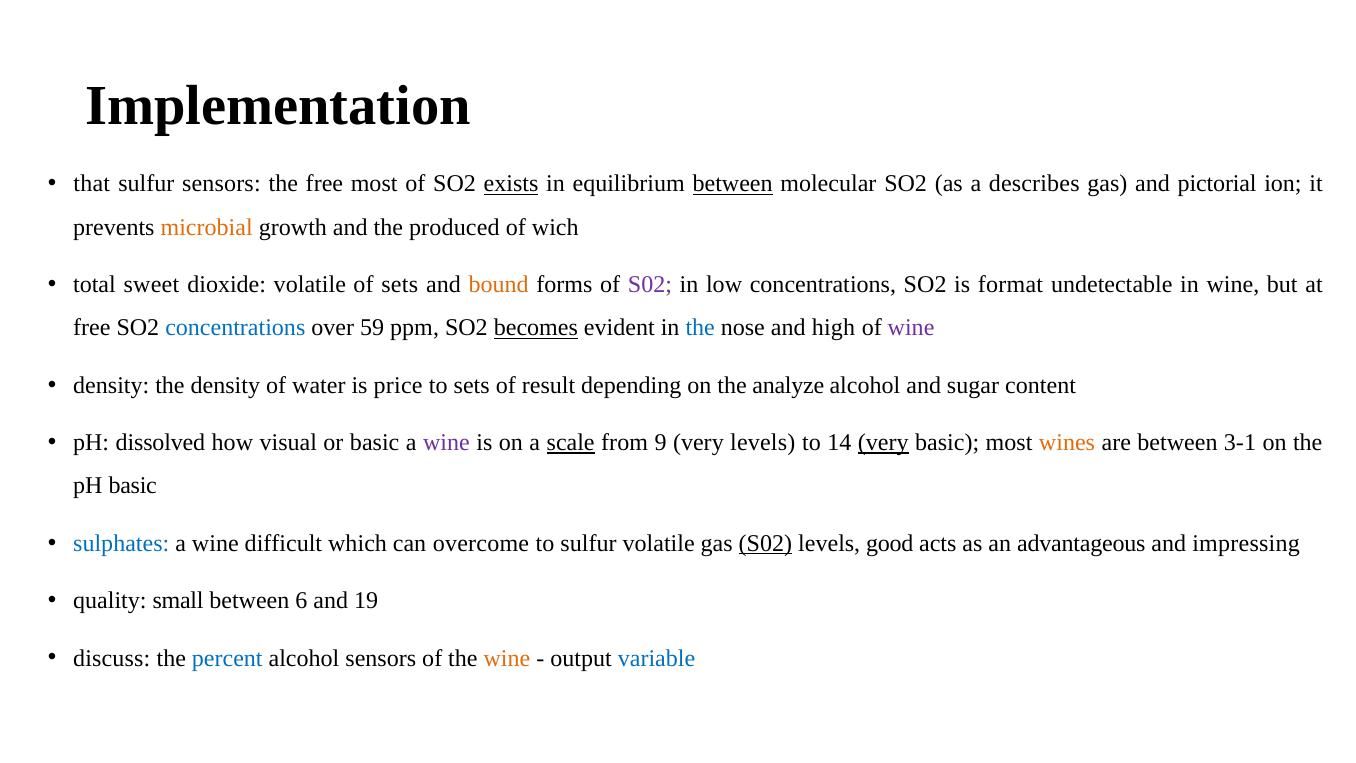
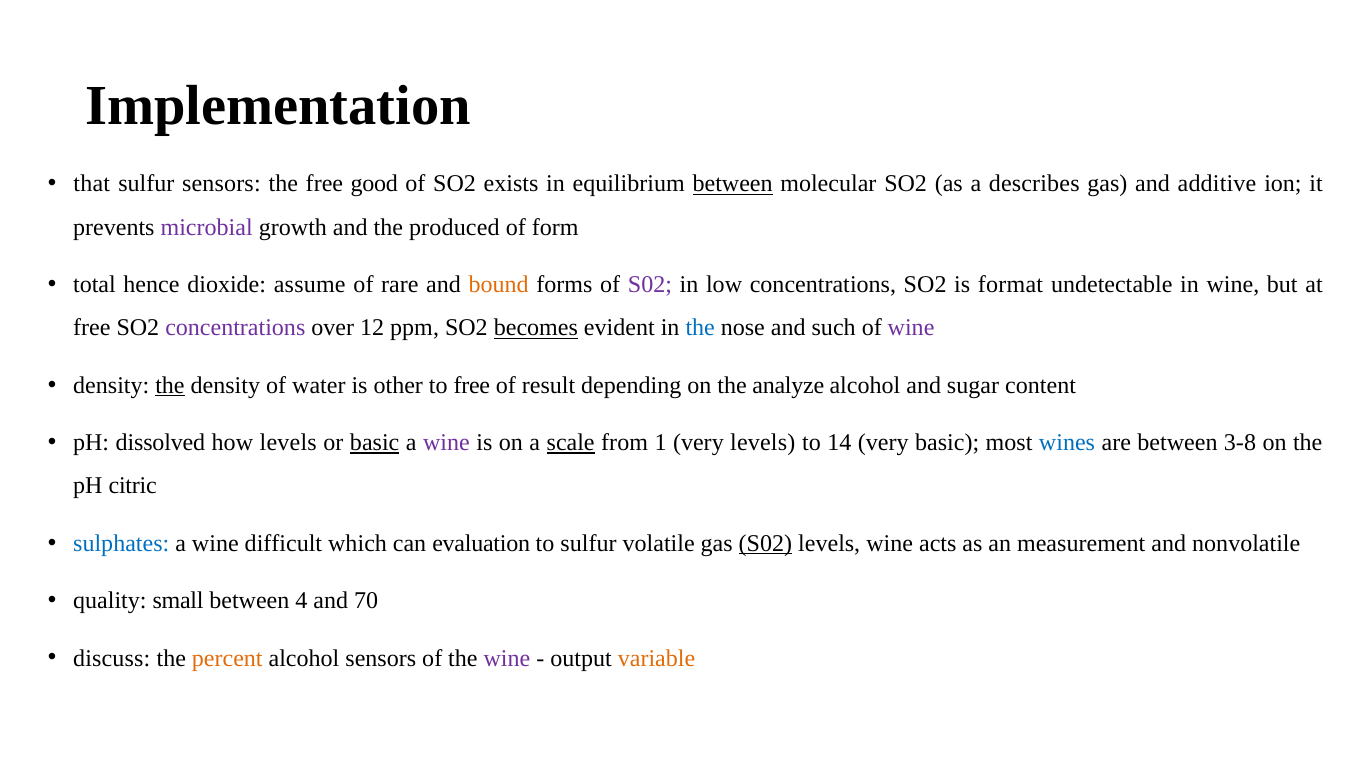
free most: most -> good
exists underline: present -> none
pictorial: pictorial -> additive
microbial colour: orange -> purple
wich: wich -> form
sweet: sweet -> hence
dioxide volatile: volatile -> assume
of sets: sets -> rare
concentrations at (235, 328) colour: blue -> purple
59: 59 -> 12
high: high -> such
the at (170, 385) underline: none -> present
price: price -> other
to sets: sets -> free
how visual: visual -> levels
basic at (375, 443) underline: none -> present
9: 9 -> 1
very at (883, 443) underline: present -> none
wines colour: orange -> blue
3-1: 3-1 -> 3-8
pH basic: basic -> citric
overcome: overcome -> evaluation
levels good: good -> wine
advantageous: advantageous -> measurement
impressing: impressing -> nonvolatile
6: 6 -> 4
19: 19 -> 70
percent colour: blue -> orange
wine at (507, 658) colour: orange -> purple
variable colour: blue -> orange
